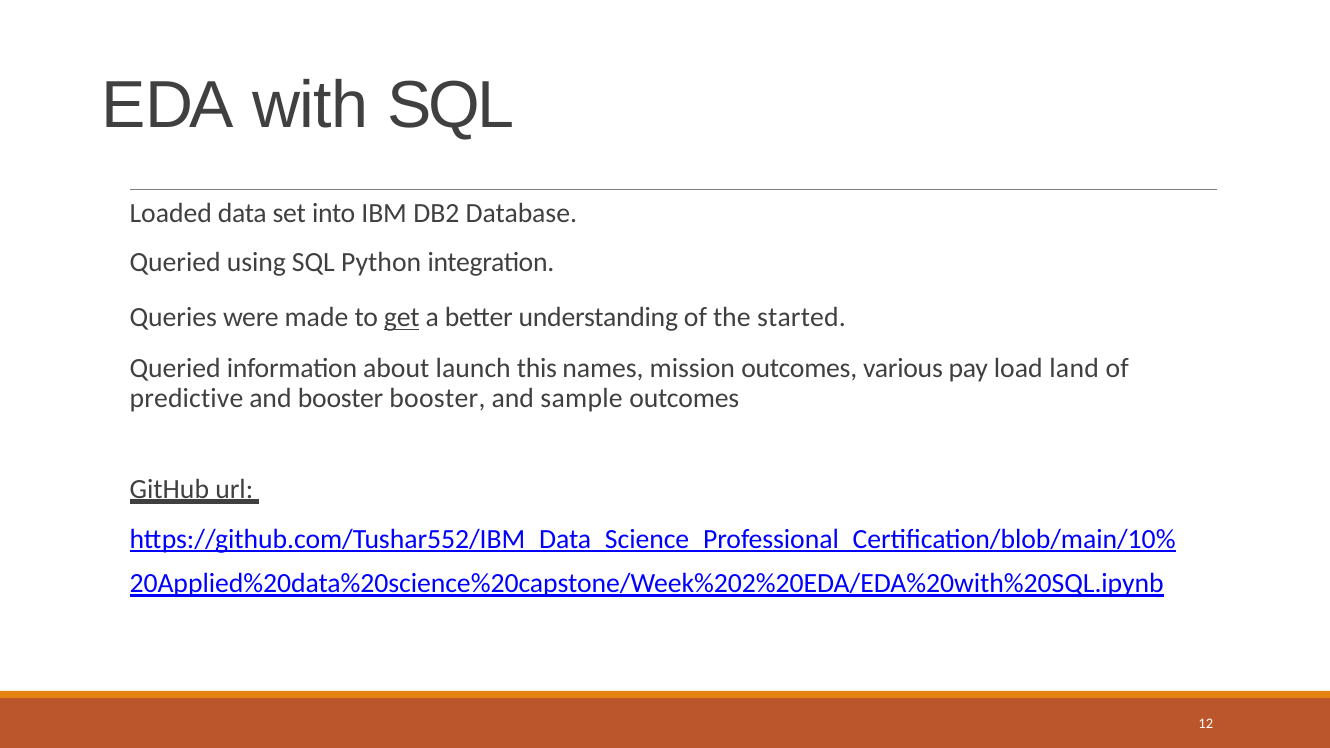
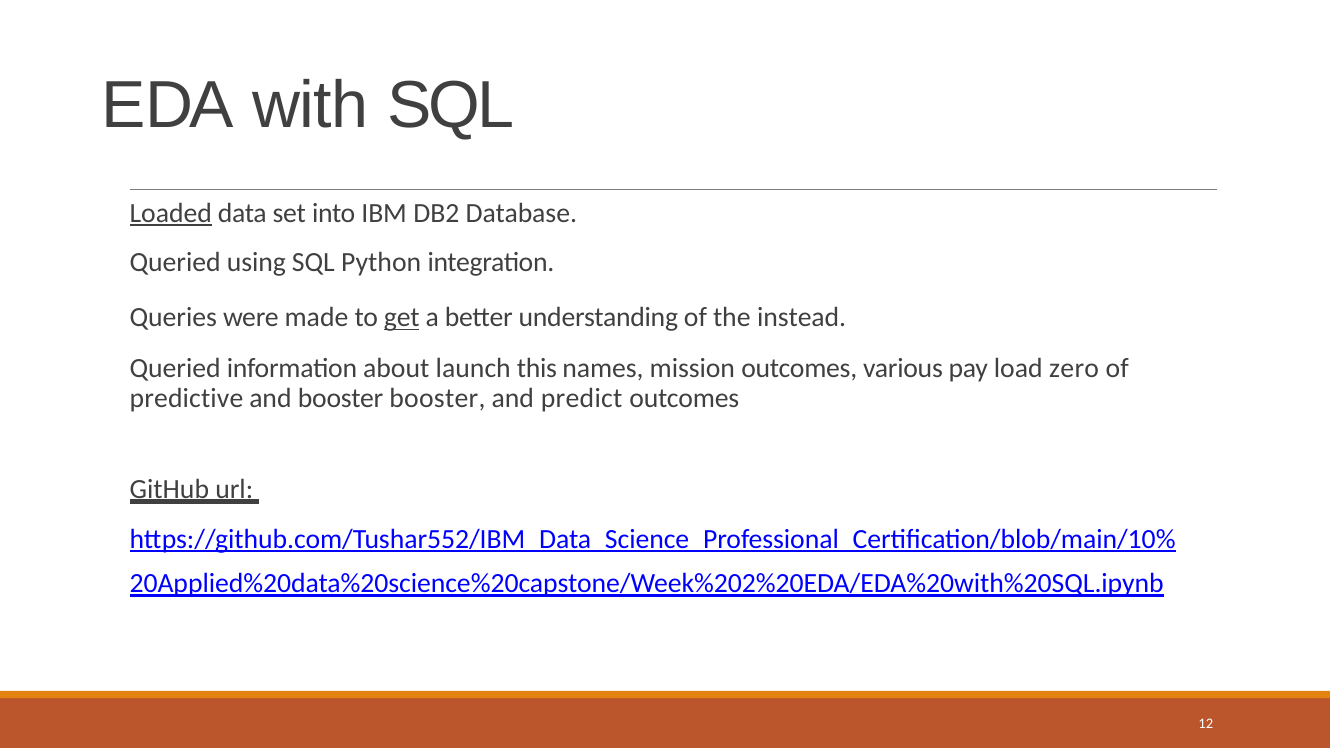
Loaded underline: none -> present
started: started -> instead
land: land -> zero
sample: sample -> predict
